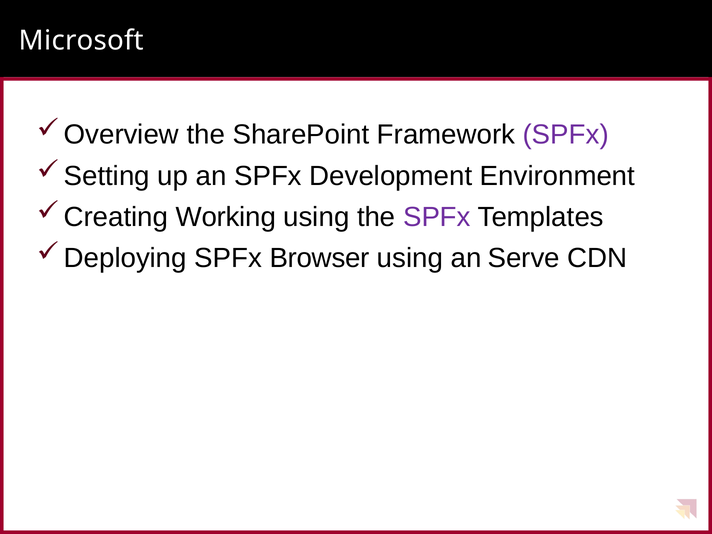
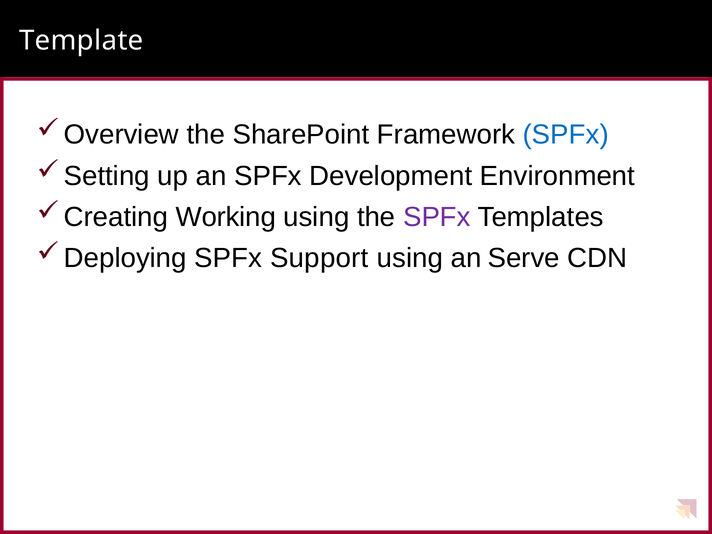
Microsoft: Microsoft -> Template
SPFx at (566, 135) colour: purple -> blue
Browser: Browser -> Support
